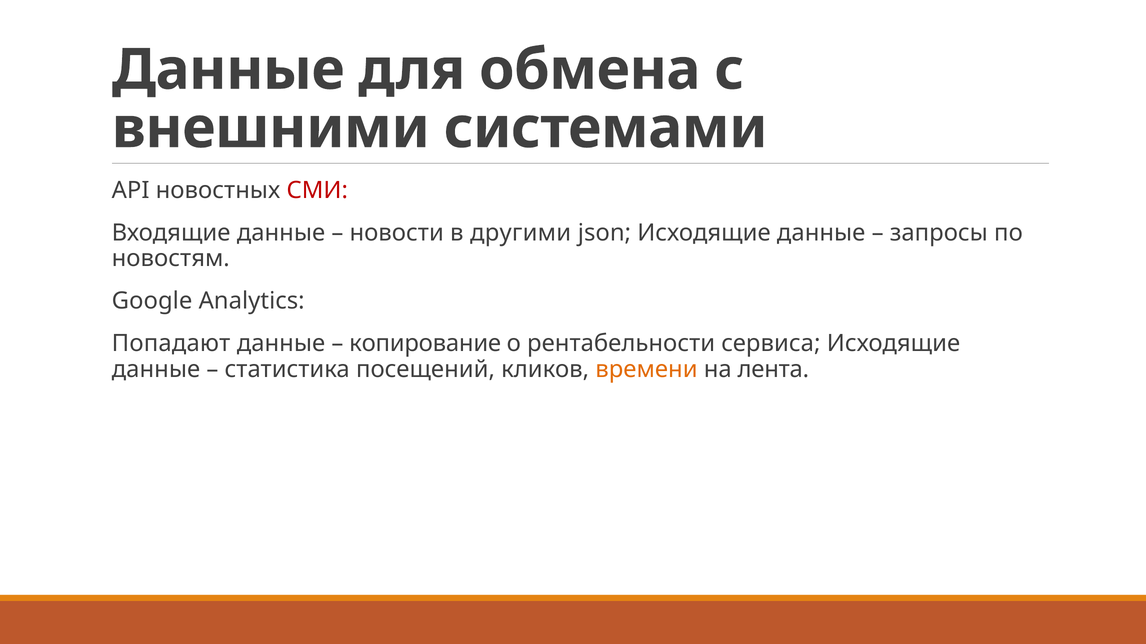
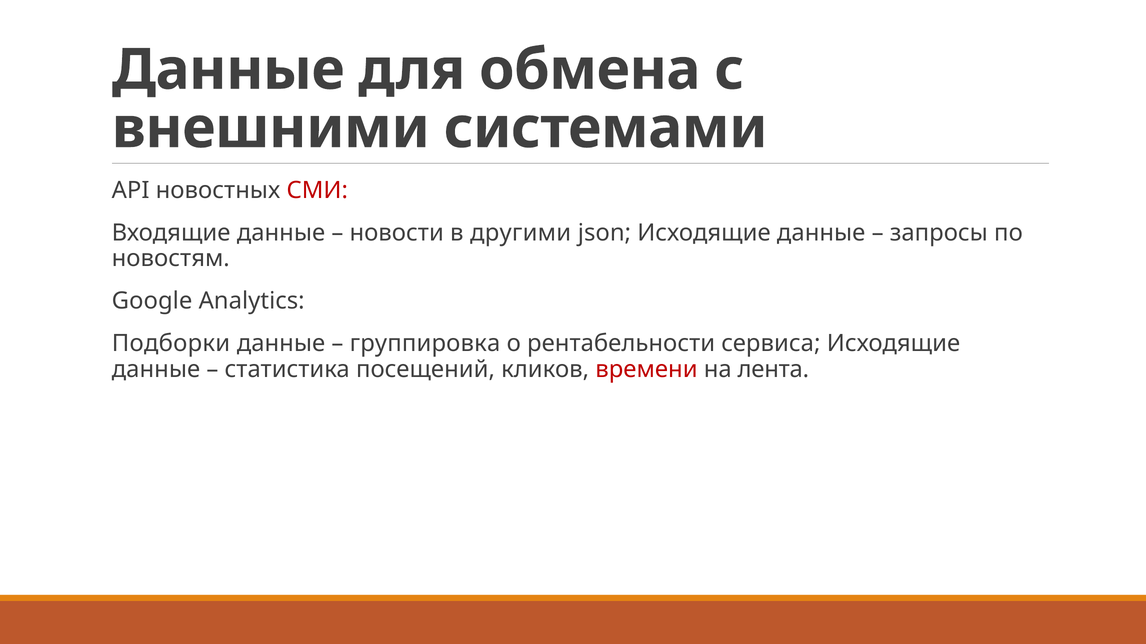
Попадают: Попадают -> Подборки
копирование: копирование -> группировка
времени colour: orange -> red
